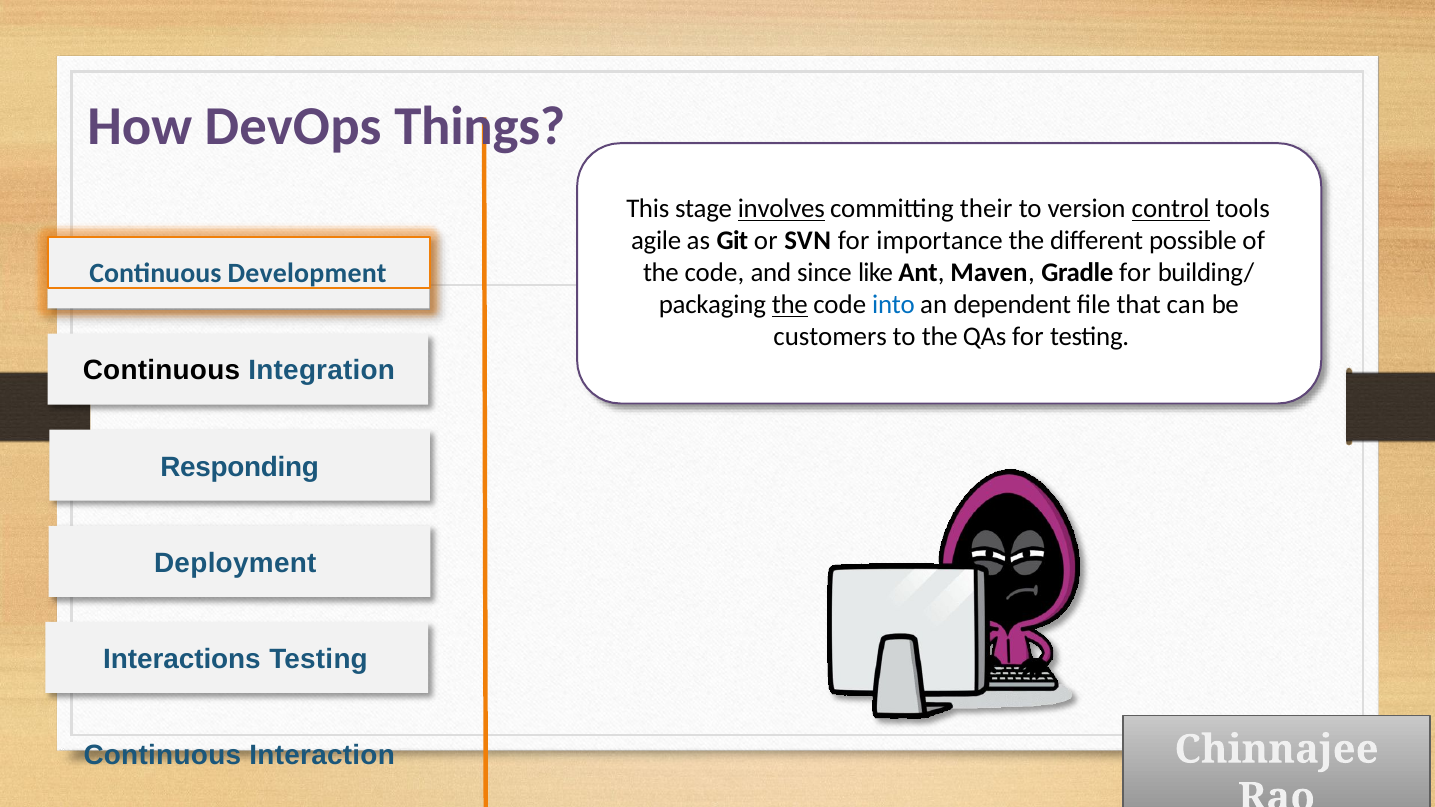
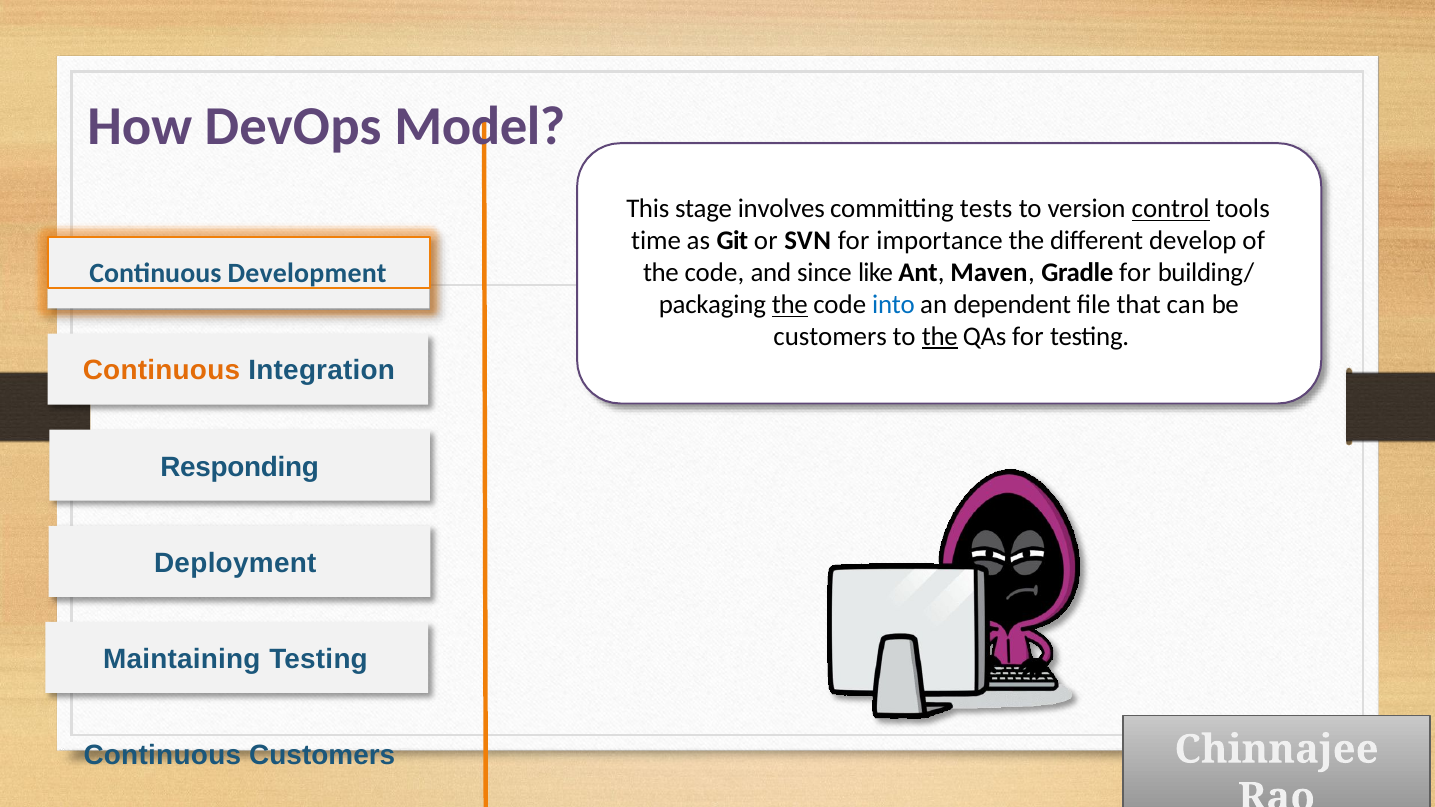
Things: Things -> Model
involves underline: present -> none
their: their -> tests
agile: agile -> time
possible: possible -> develop
the at (940, 337) underline: none -> present
Continuous at (161, 371) colour: black -> orange
Interactions: Interactions -> Maintaining
Continuous Interaction: Interaction -> Customers
